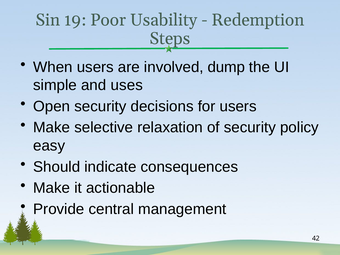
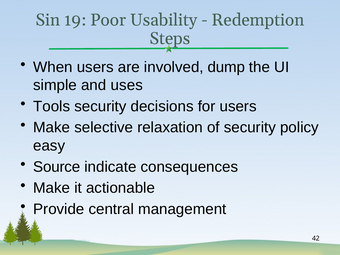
Open: Open -> Tools
Should: Should -> Source
